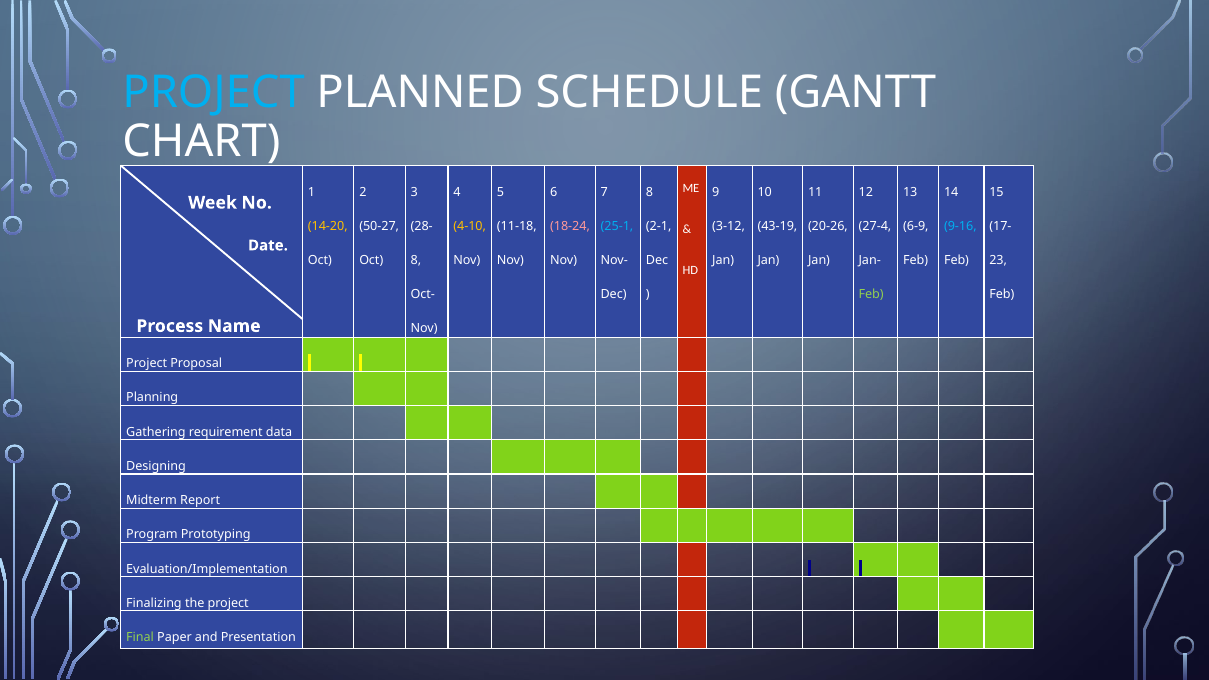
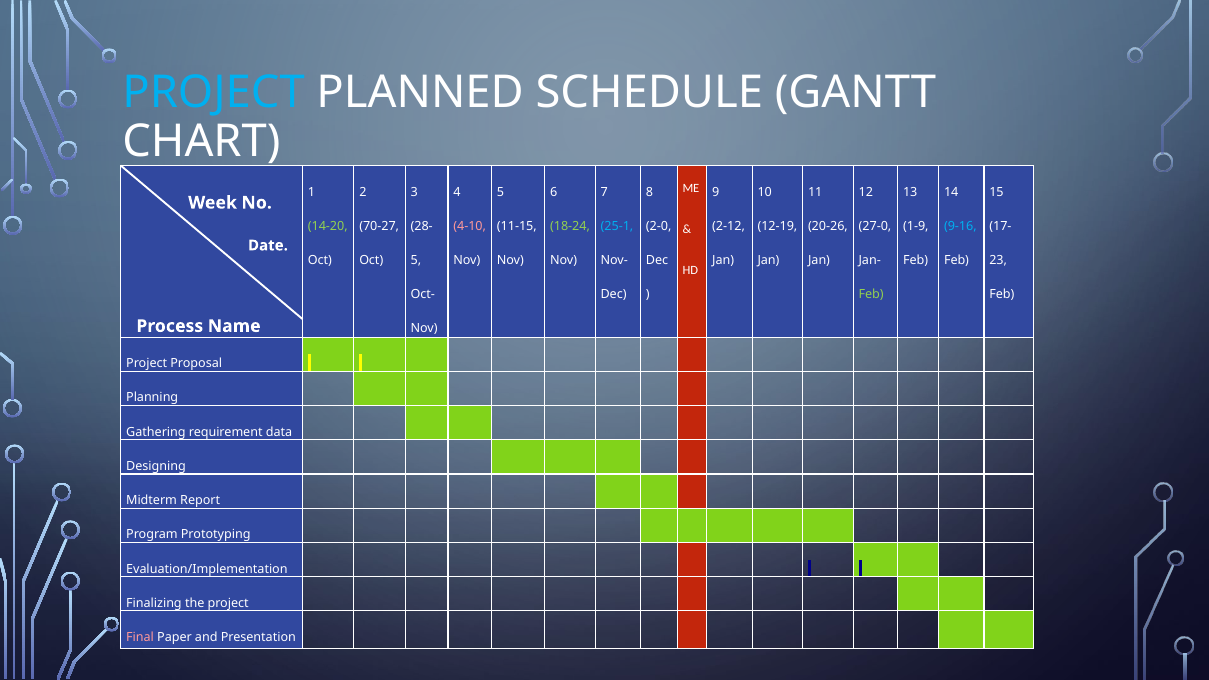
14-20 colour: yellow -> light green
50-27: 50-27 -> 70-27
4-10 colour: yellow -> pink
11-18: 11-18 -> 11-15
18-24 colour: pink -> light green
2-1: 2-1 -> 2-0
3-12: 3-12 -> 2-12
43-19: 43-19 -> 12-19
27-4: 27-4 -> 27-0
6-9: 6-9 -> 1-9
8 at (416, 260): 8 -> 5
Final colour: light green -> pink
